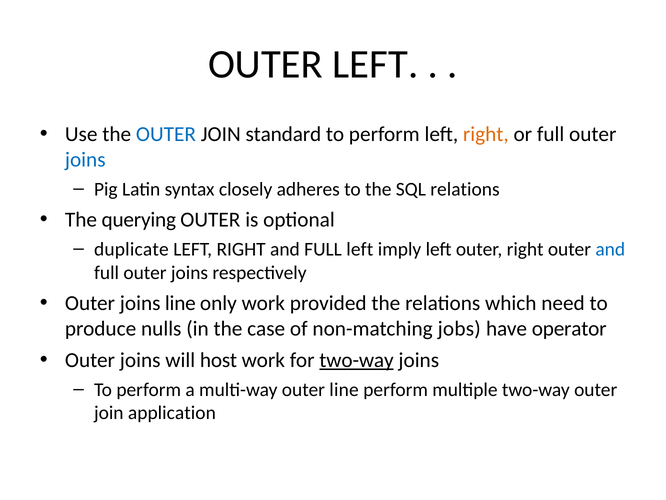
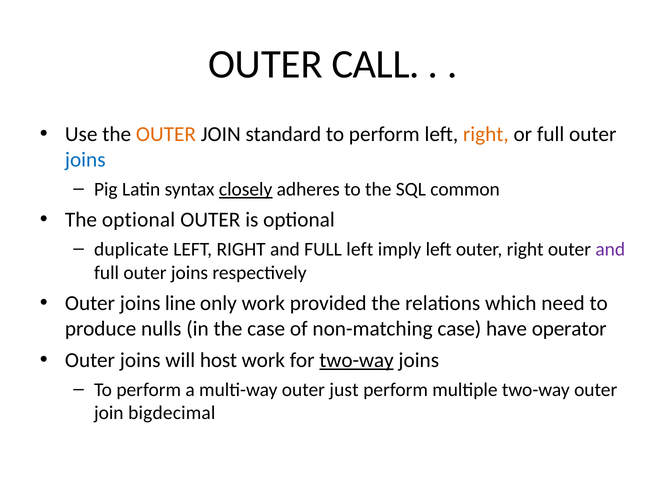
OUTER LEFT: LEFT -> CALL
OUTER at (166, 134) colour: blue -> orange
closely underline: none -> present
SQL relations: relations -> common
The querying: querying -> optional
and at (610, 249) colour: blue -> purple
non-matching jobs: jobs -> case
outer line: line -> just
application: application -> bigdecimal
